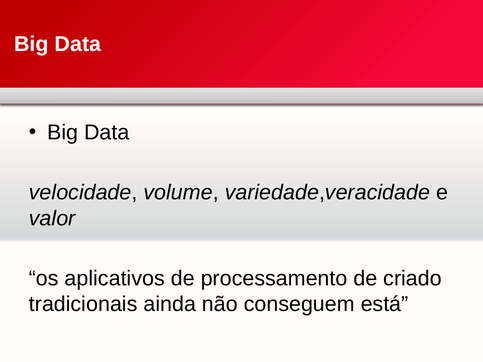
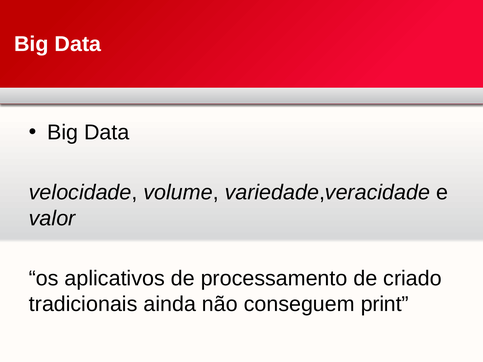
está: está -> print
